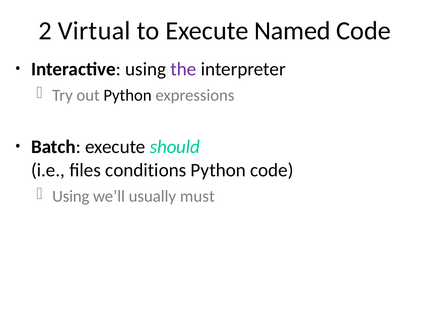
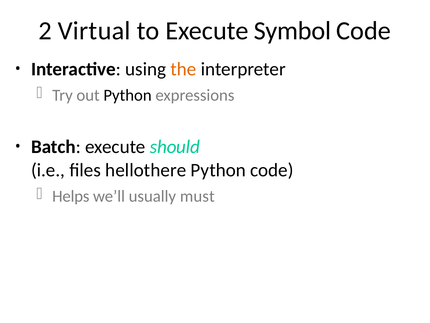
Named: Named -> Symbol
the colour: purple -> orange
conditions: conditions -> hellothere
Using at (71, 196): Using -> Helps
